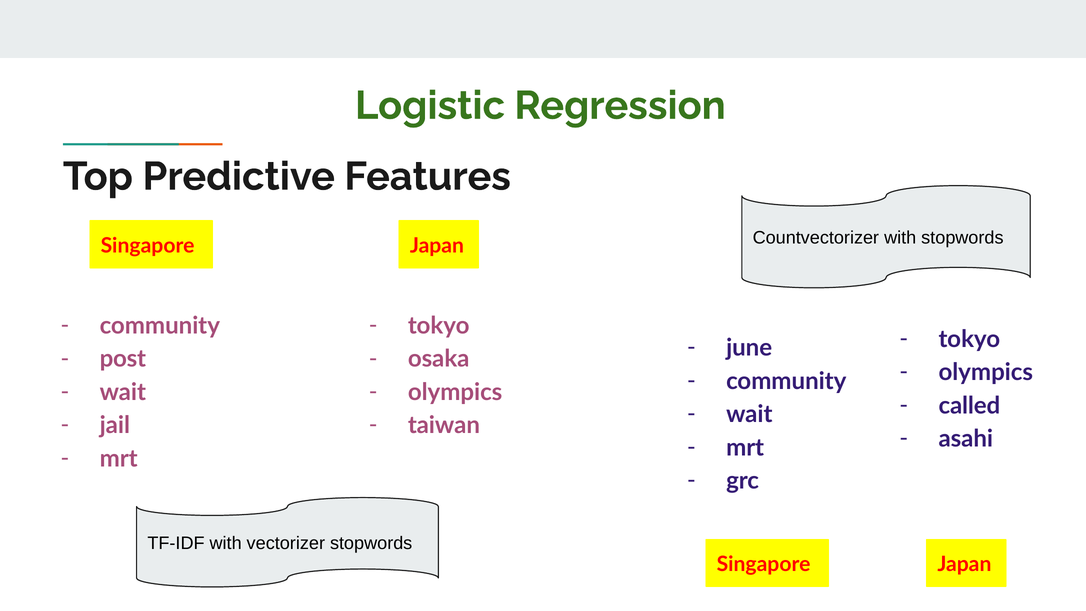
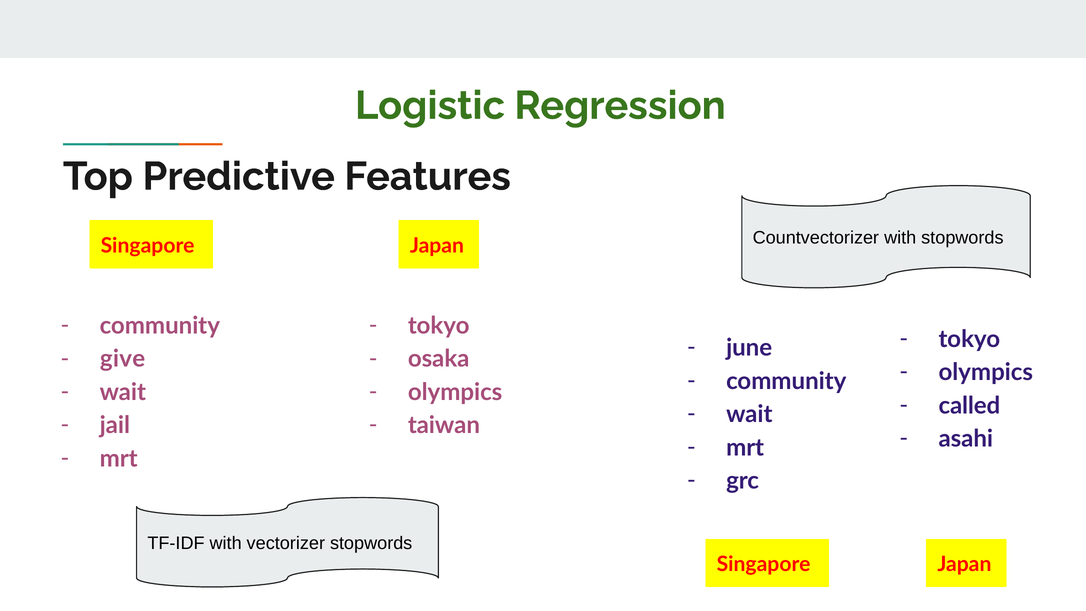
post: post -> give
